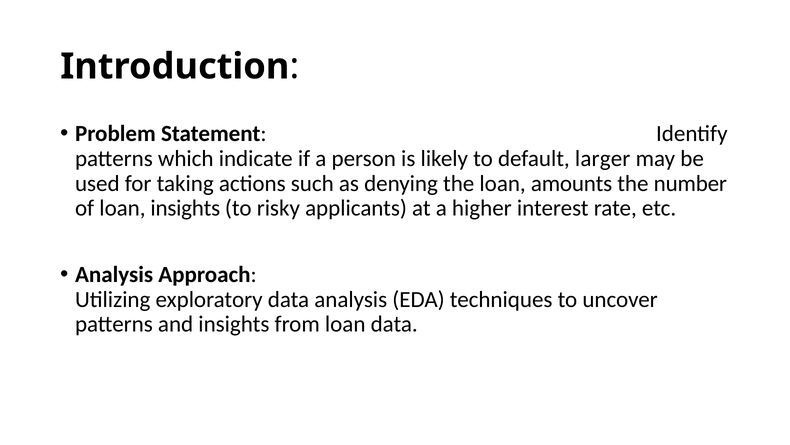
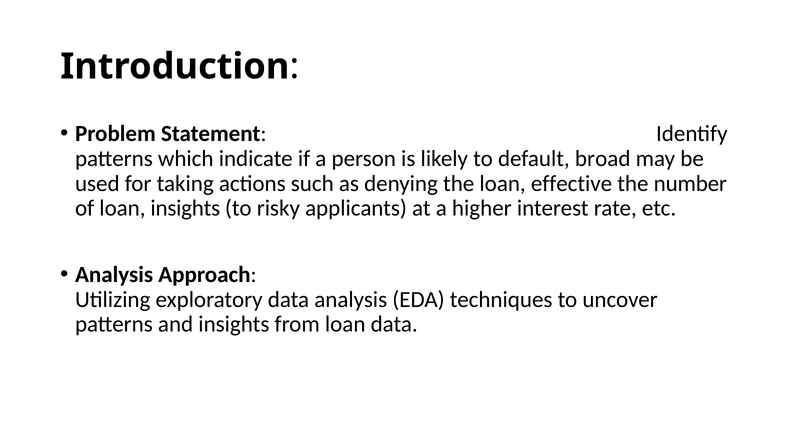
larger: larger -> broad
amounts: amounts -> effective
